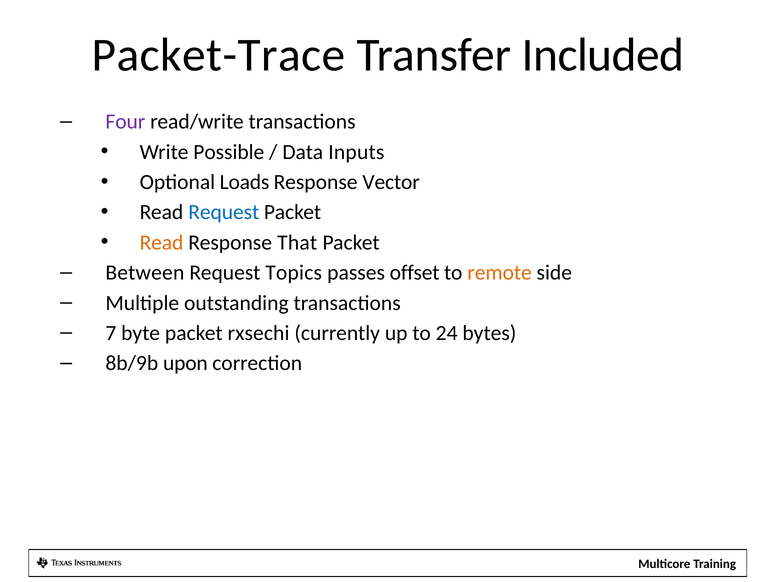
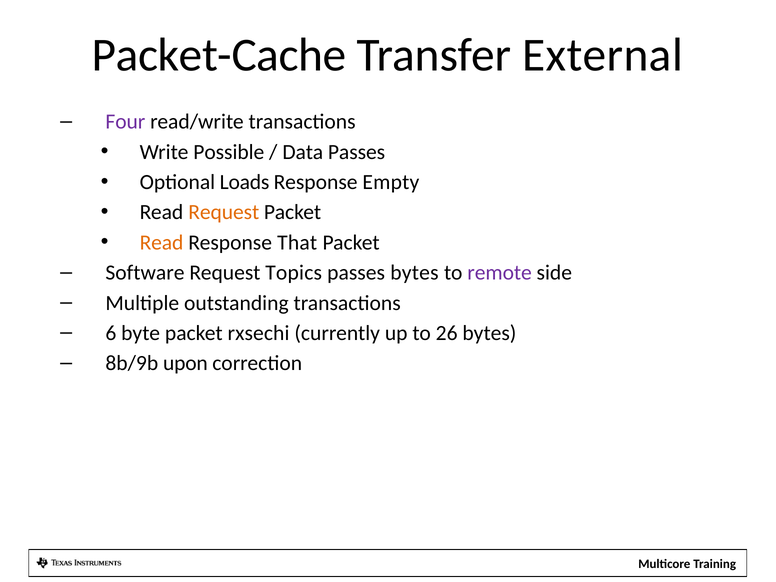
Packet-Trace: Packet-Trace -> Packet-Cache
Included: Included -> External
Data Inputs: Inputs -> Passes
Vector: Vector -> Empty
Request at (224, 212) colour: blue -> orange
Between: Between -> Software
passes offset: offset -> bytes
remote colour: orange -> purple
7: 7 -> 6
24: 24 -> 26
